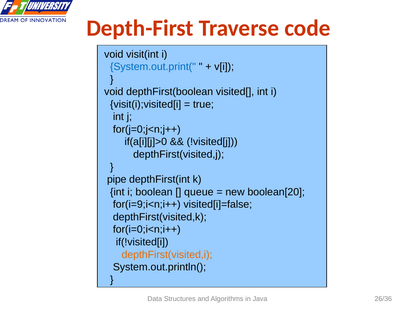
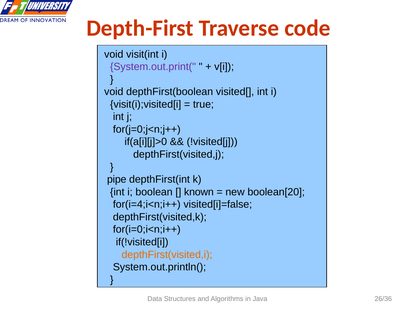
System.out.print( colour: blue -> purple
queue: queue -> known
for(i=9;i<n;i++: for(i=9;i<n;i++ -> for(i=4;i<n;i++
